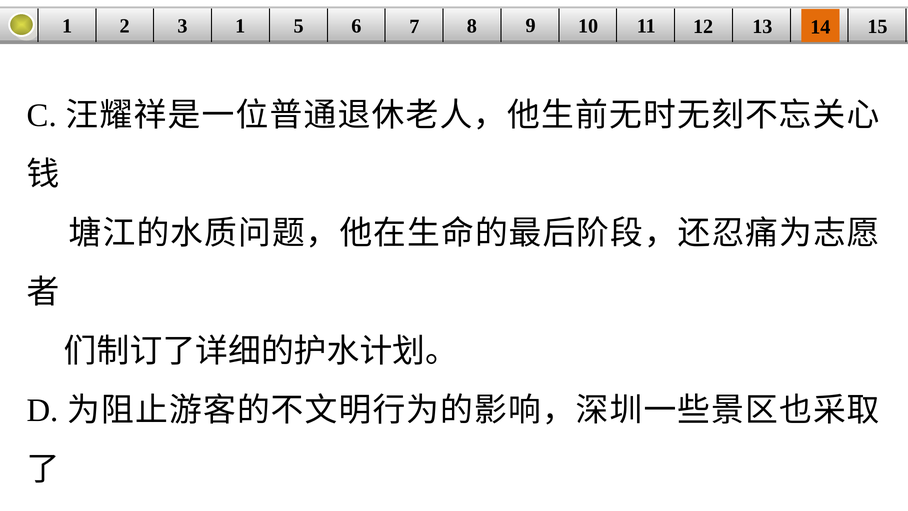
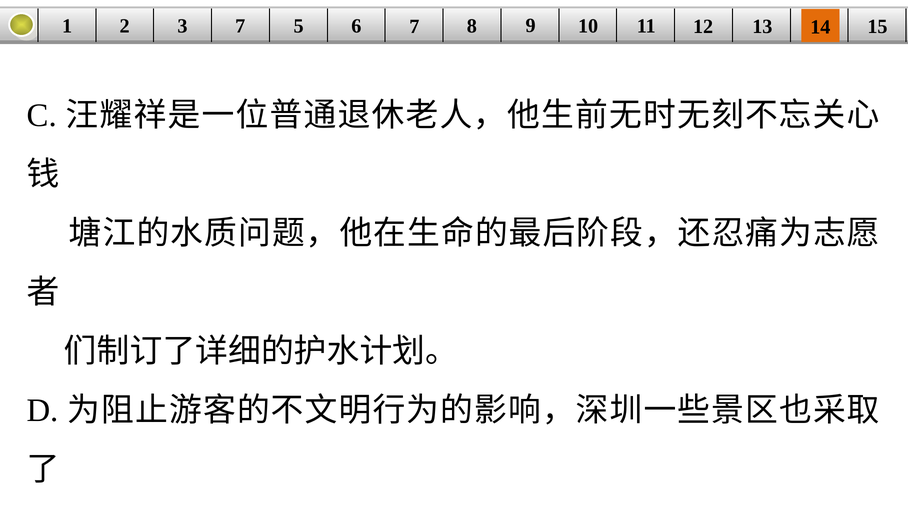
3 1: 1 -> 7
